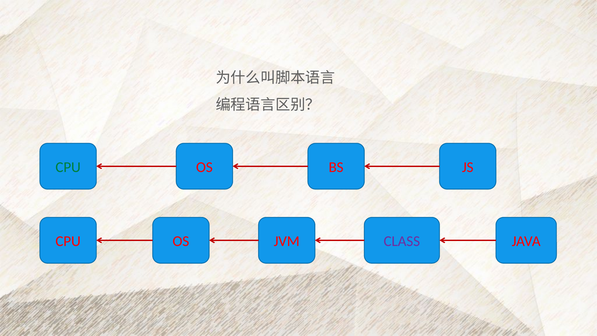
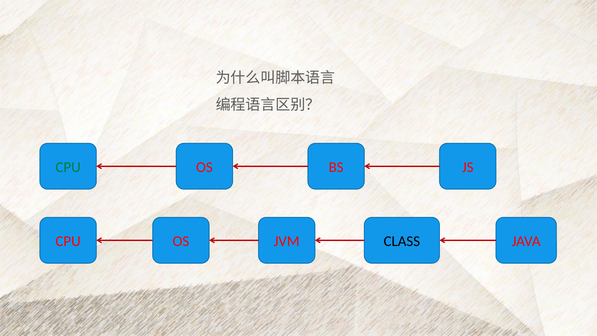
CLASS colour: purple -> black
